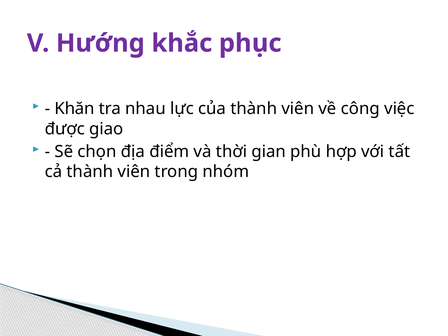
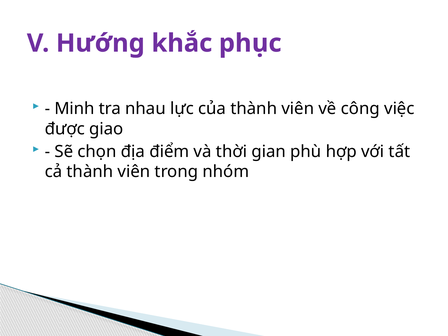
Khăn: Khăn -> Minh
